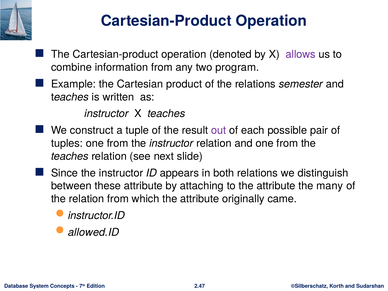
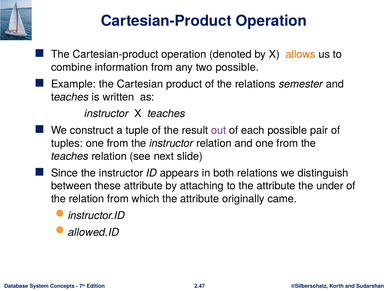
allows colour: purple -> orange
two program: program -> possible
many: many -> under
